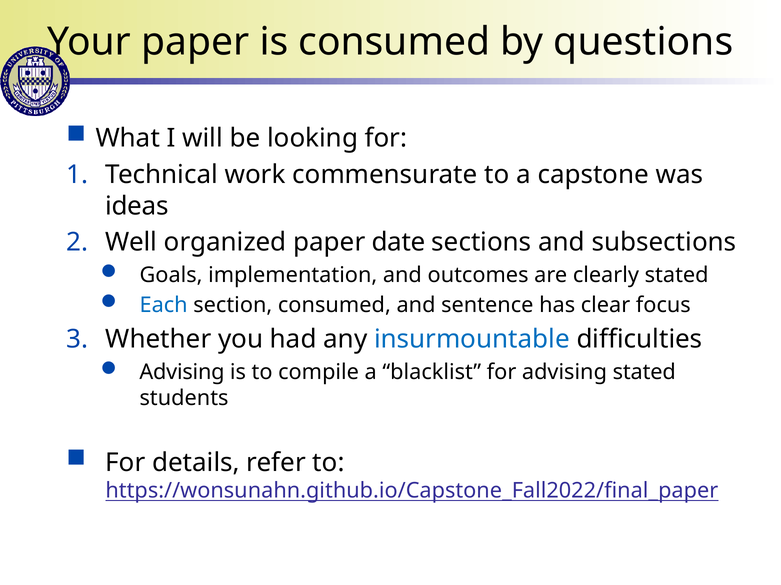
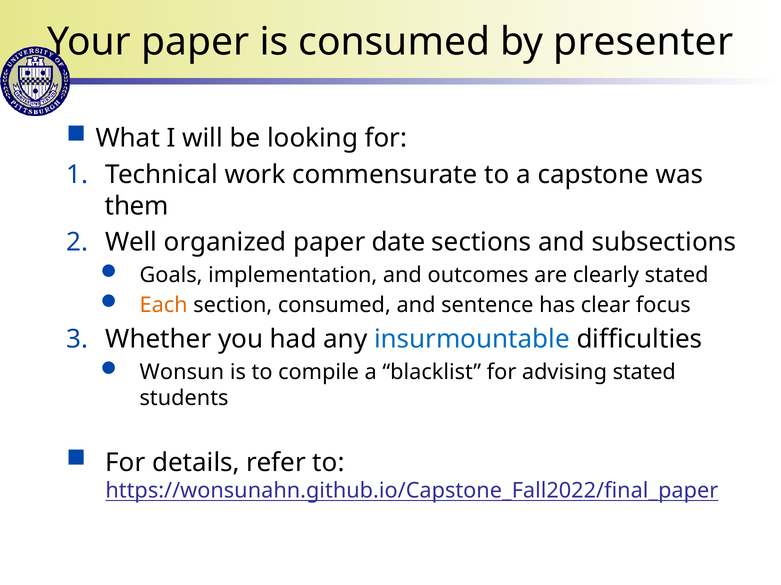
questions: questions -> presenter
ideas: ideas -> them
Each colour: blue -> orange
Advising at (182, 372): Advising -> Wonsun
